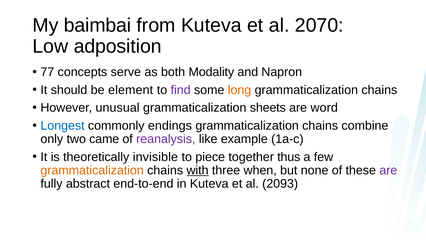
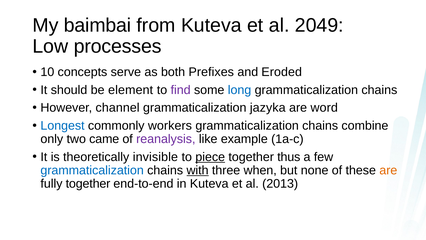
2070: 2070 -> 2049
adposition: adposition -> processes
77: 77 -> 10
Modality: Modality -> Prefixes
Napron: Napron -> Eroded
long colour: orange -> blue
unusual: unusual -> channel
sheets: sheets -> jazyka
endings: endings -> workers
piece underline: none -> present
grammaticalization at (92, 170) colour: orange -> blue
are at (388, 170) colour: purple -> orange
fully abstract: abstract -> together
2093: 2093 -> 2013
